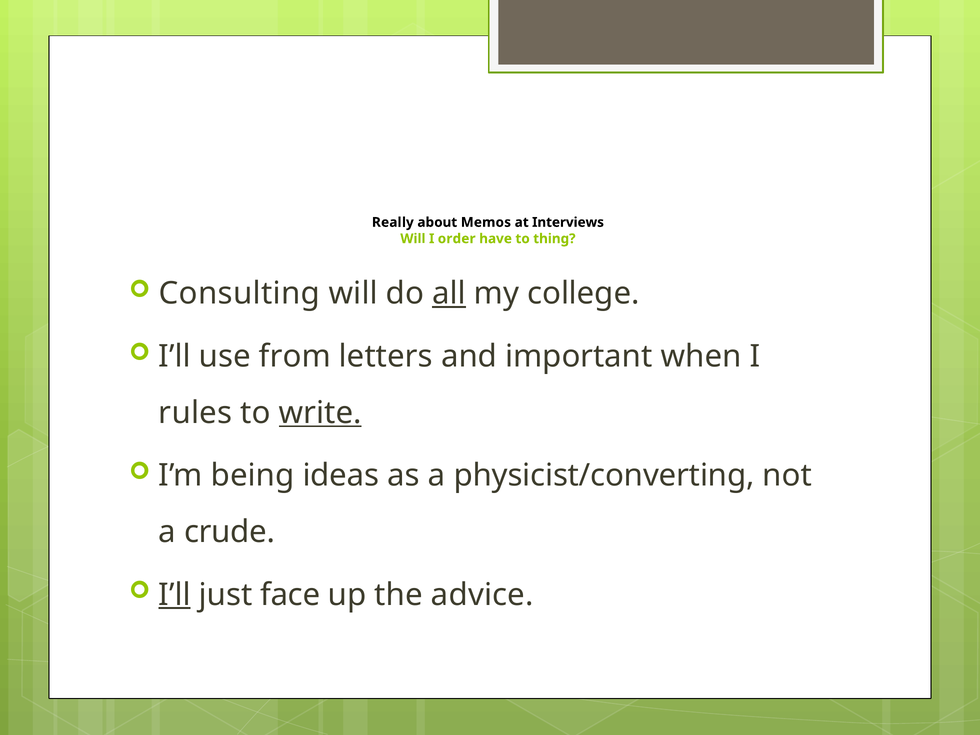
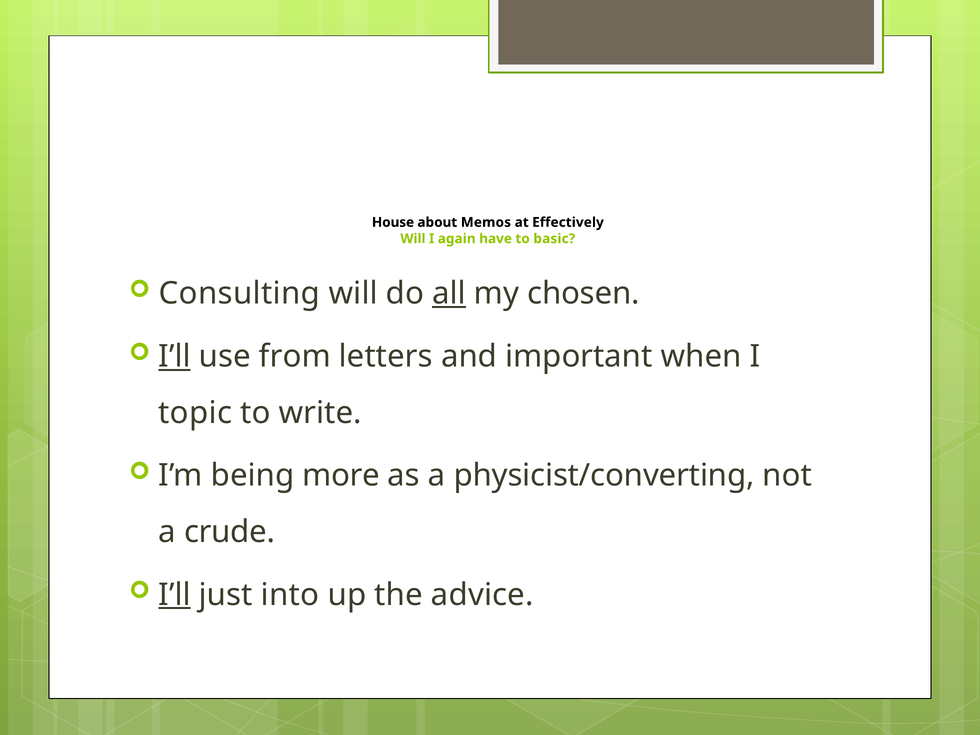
Really: Really -> House
Interviews: Interviews -> Effectively
order: order -> again
thing: thing -> basic
college: college -> chosen
I’ll at (175, 356) underline: none -> present
rules: rules -> topic
write underline: present -> none
ideas: ideas -> more
face: face -> into
